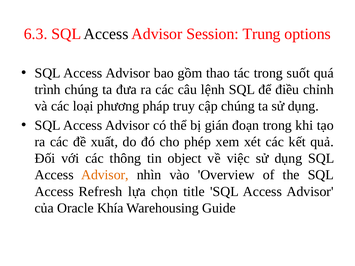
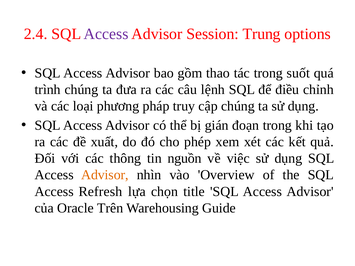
6.3: 6.3 -> 2.4
Access at (106, 34) colour: black -> purple
object: object -> nguồn
Khía: Khía -> Trên
